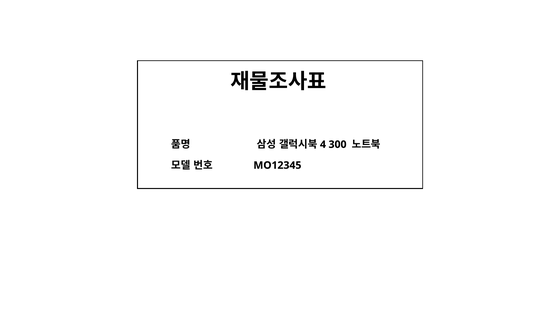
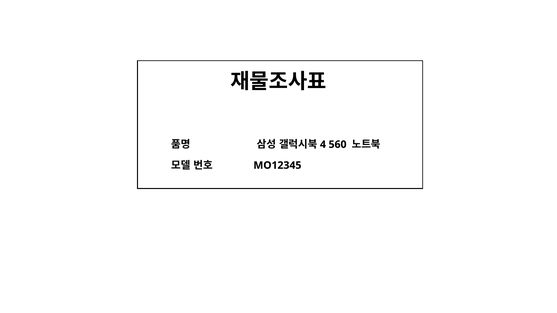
300: 300 -> 560
